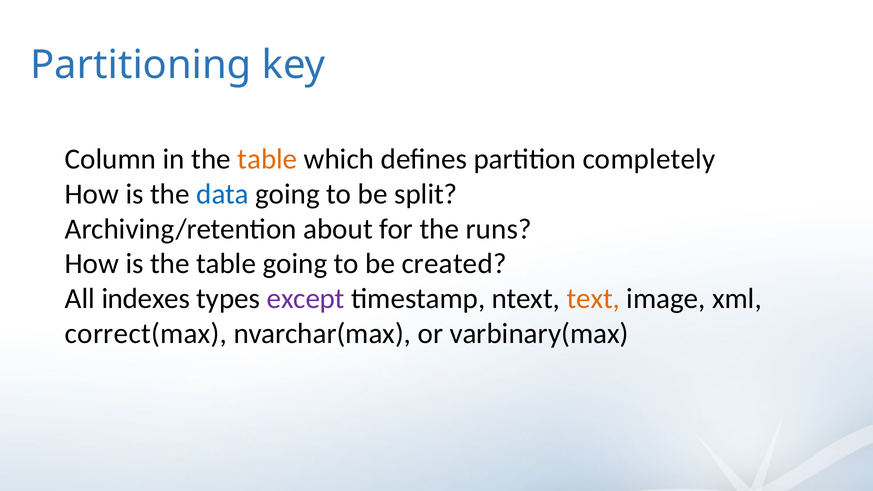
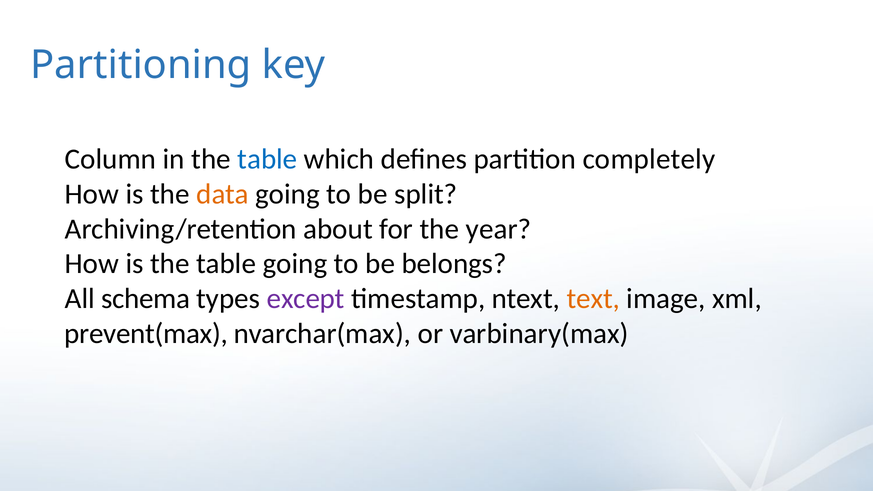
table at (267, 159) colour: orange -> blue
data colour: blue -> orange
runs: runs -> year
created: created -> belongs
indexes: indexes -> schema
correct(max: correct(max -> prevent(max
